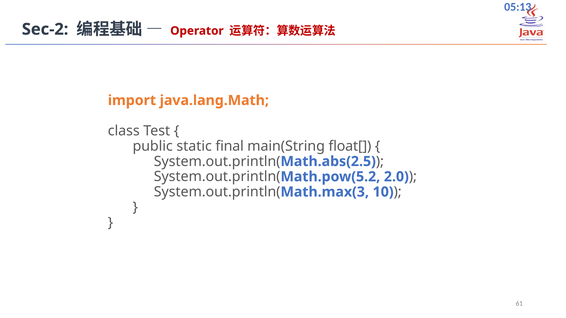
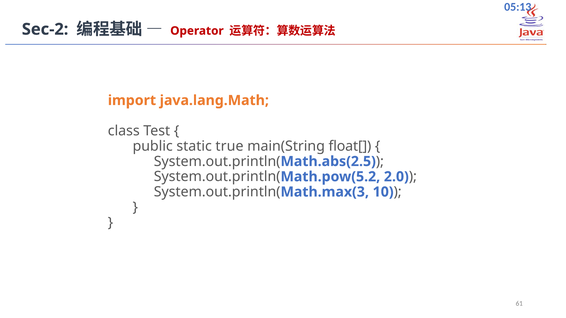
final: final -> true
